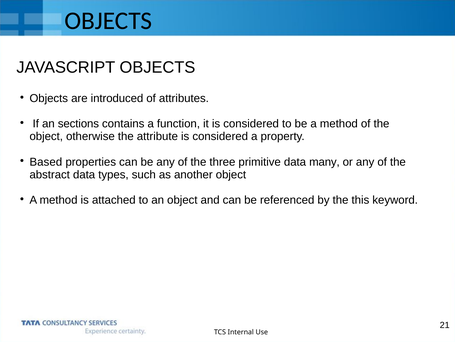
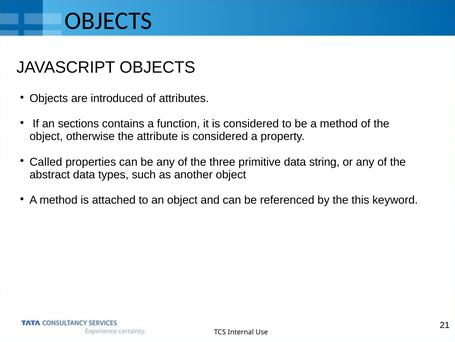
Based: Based -> Called
many: many -> string
